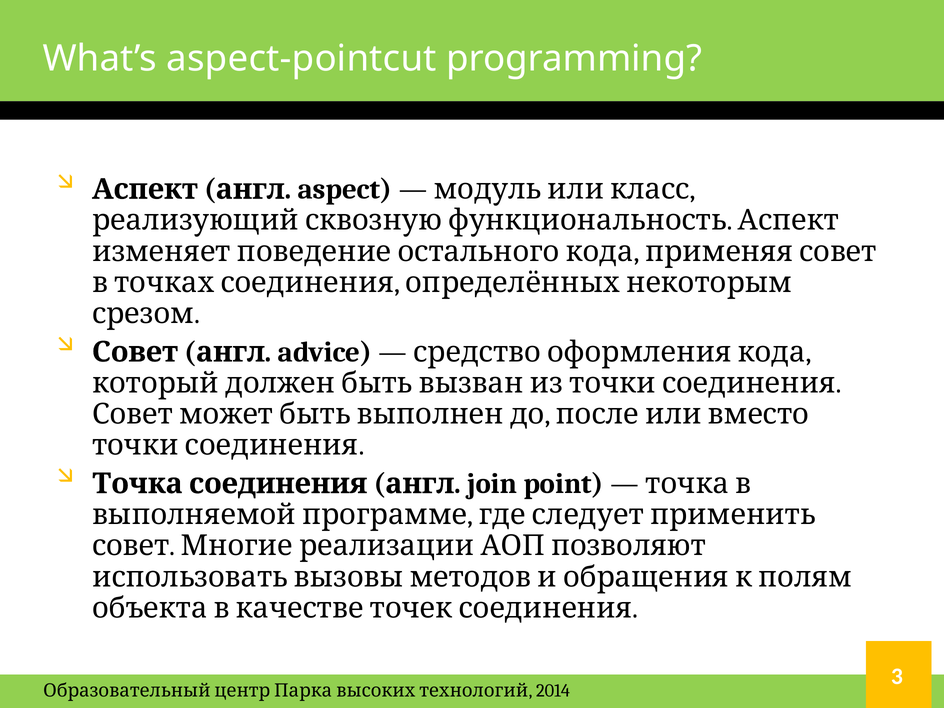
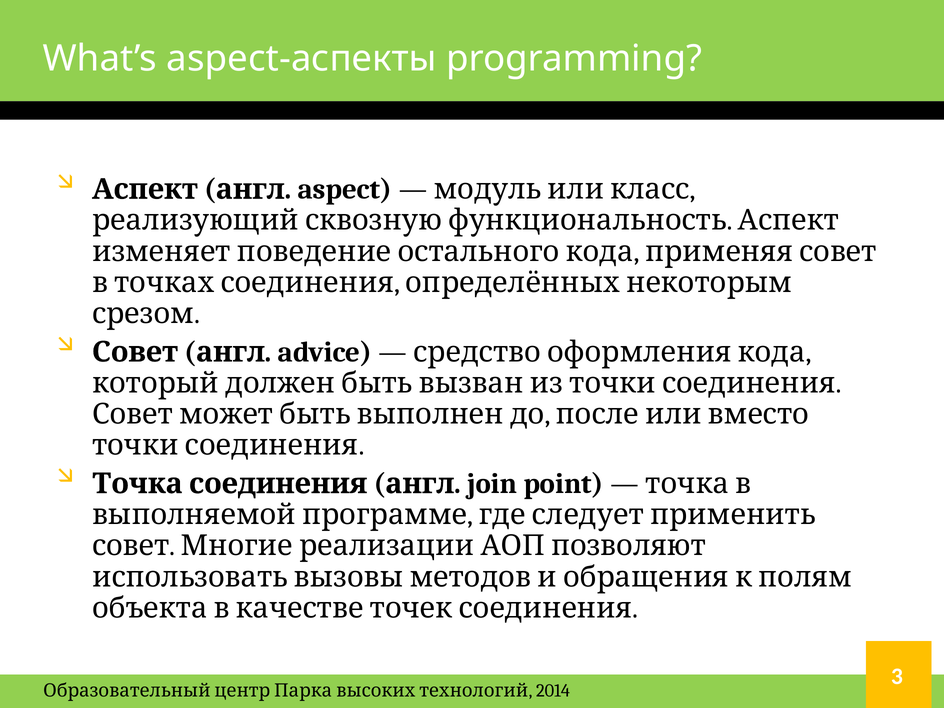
aspect-pointcut: aspect-pointcut -> aspect-аспекты
